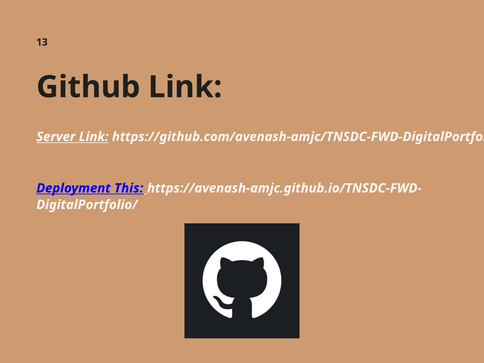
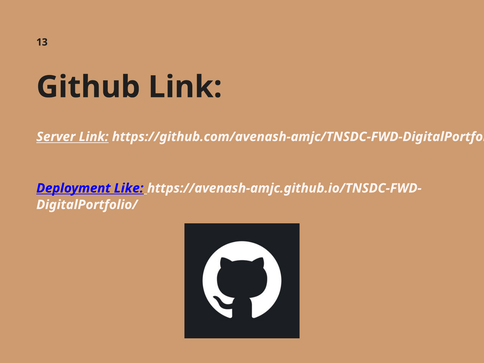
This: This -> Like
